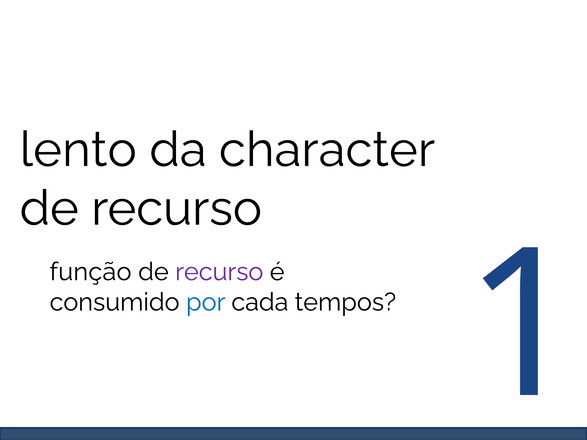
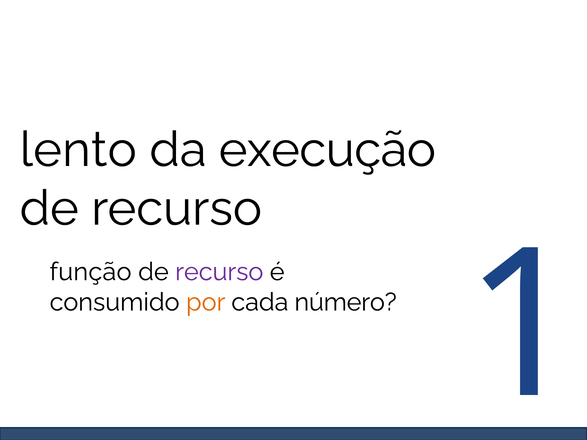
character: character -> execução
por colour: blue -> orange
tempos: tempos -> número
